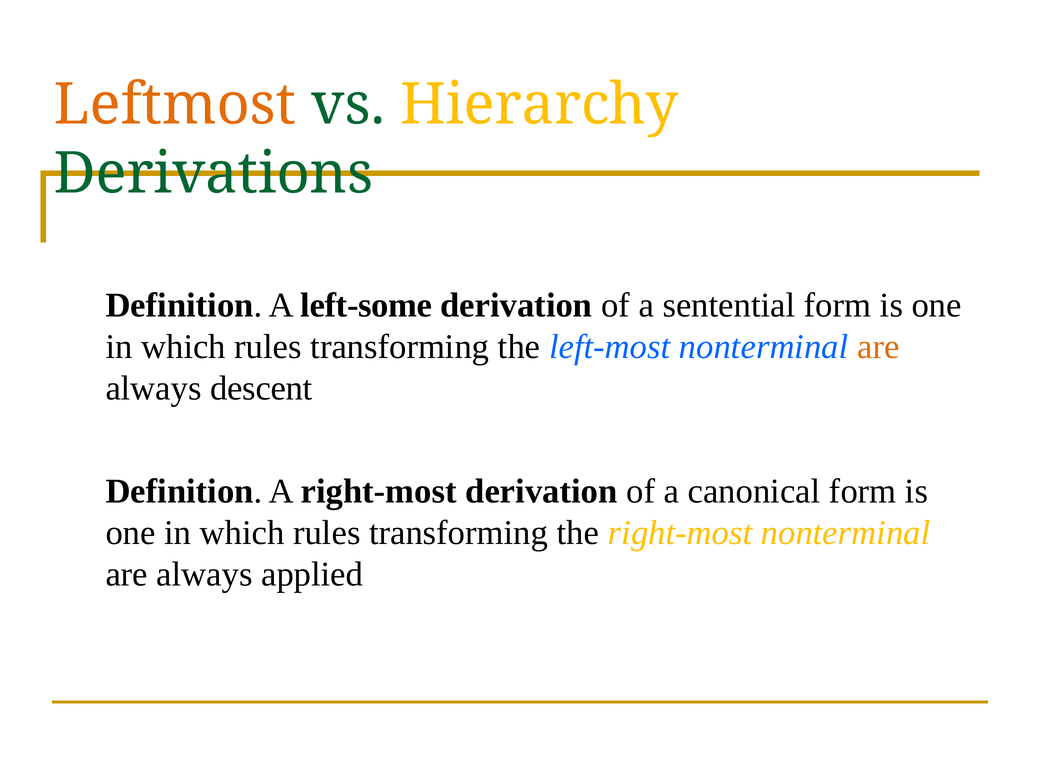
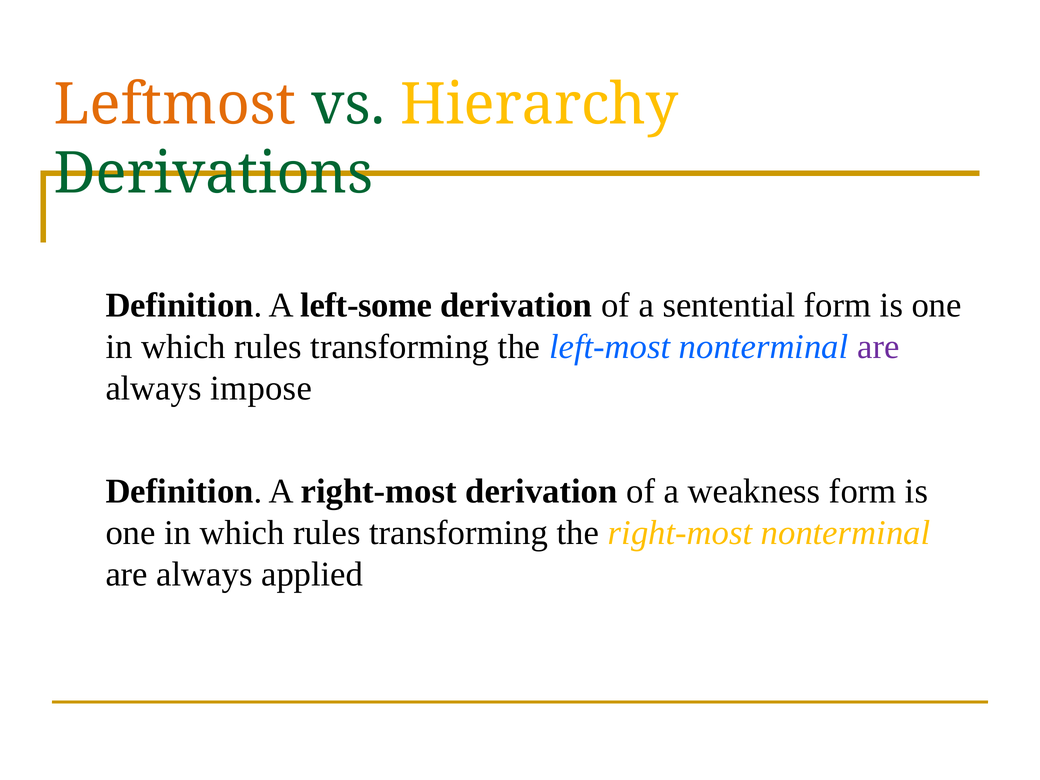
are at (878, 347) colour: orange -> purple
descent: descent -> impose
canonical: canonical -> weakness
